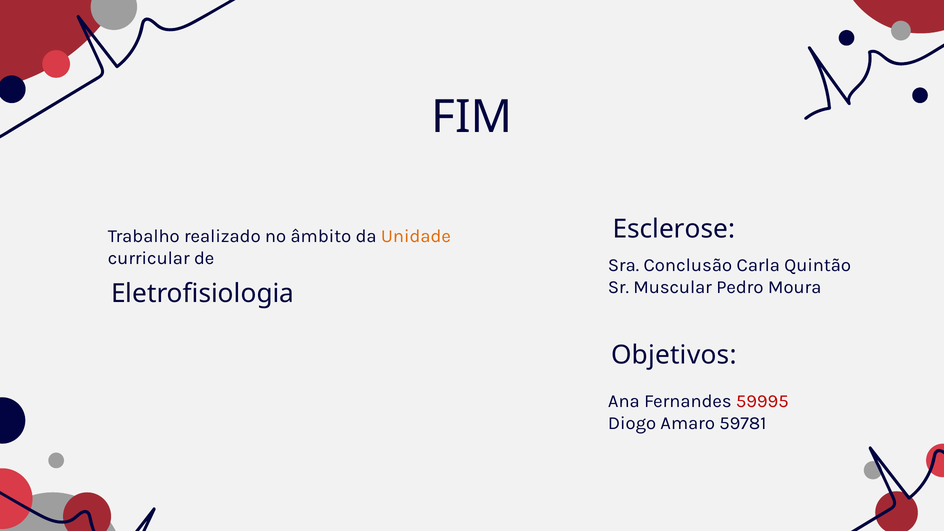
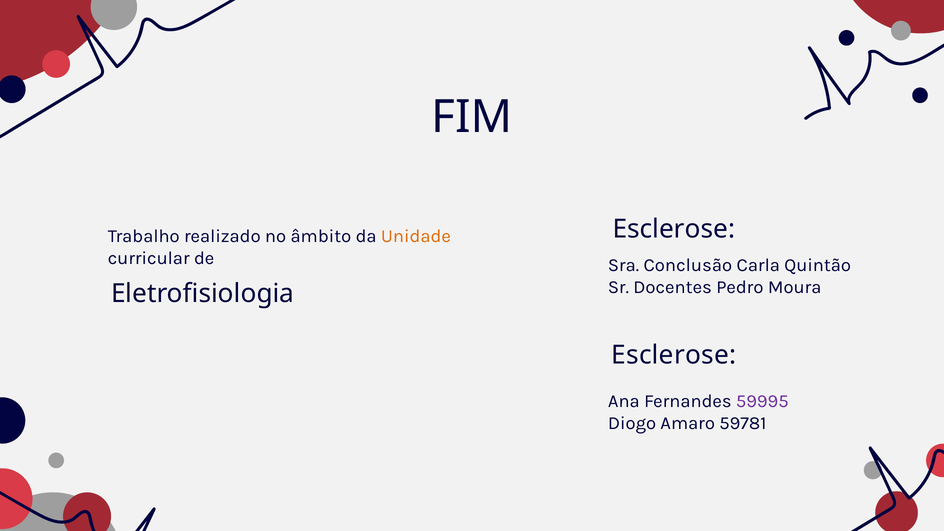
Muscular: Muscular -> Docentes
Objetivos at (674, 355): Objetivos -> Esclerose
59995 colour: red -> purple
